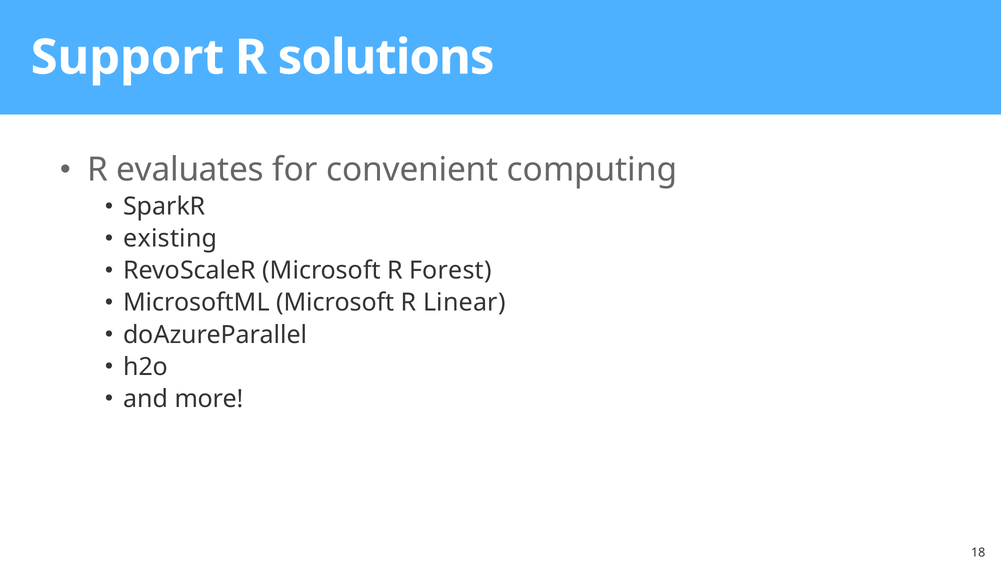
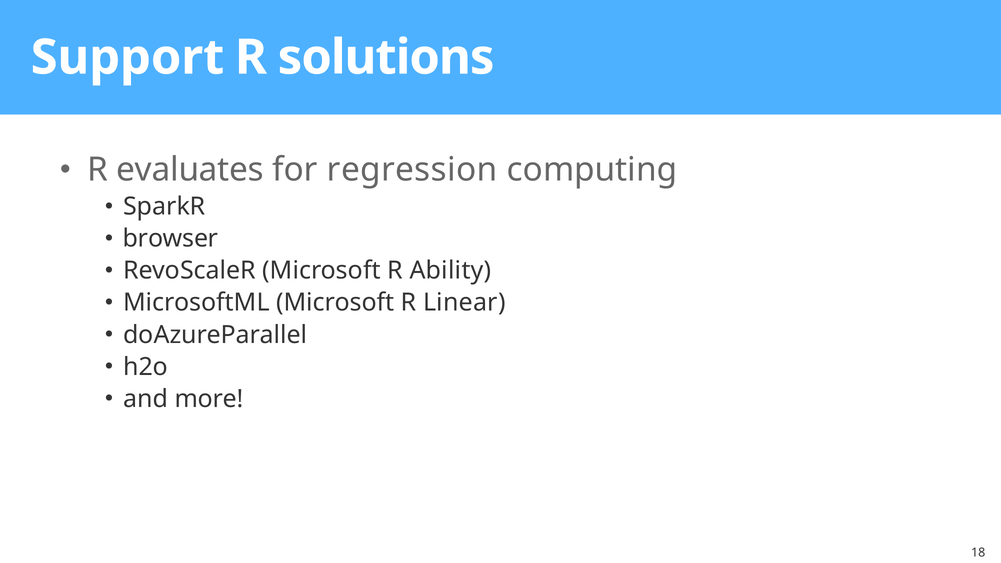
convenient: convenient -> regression
existing: existing -> browser
Forest: Forest -> Ability
